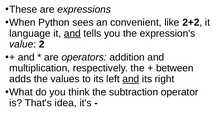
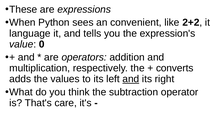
and at (72, 33) underline: present -> none
2: 2 -> 0
between: between -> converts
idea: idea -> care
